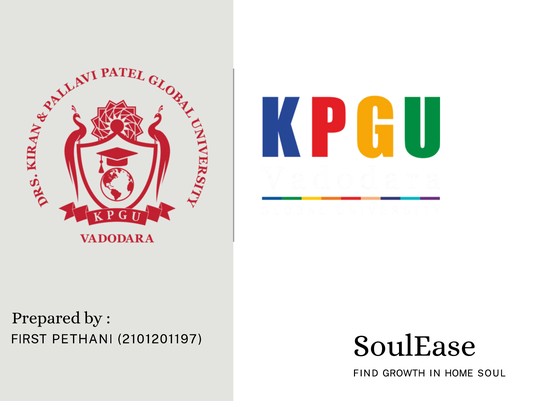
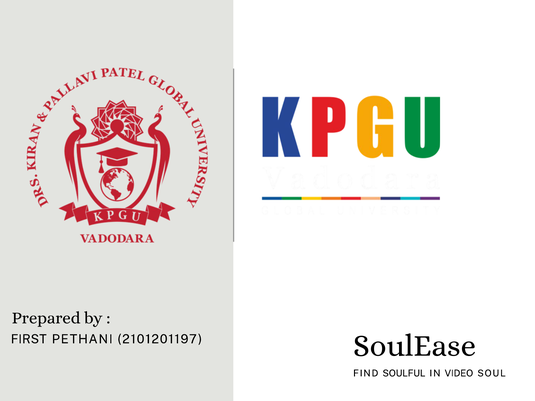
GROWTH: GROWTH -> SOULFUL
HOME: HOME -> VIDEO
